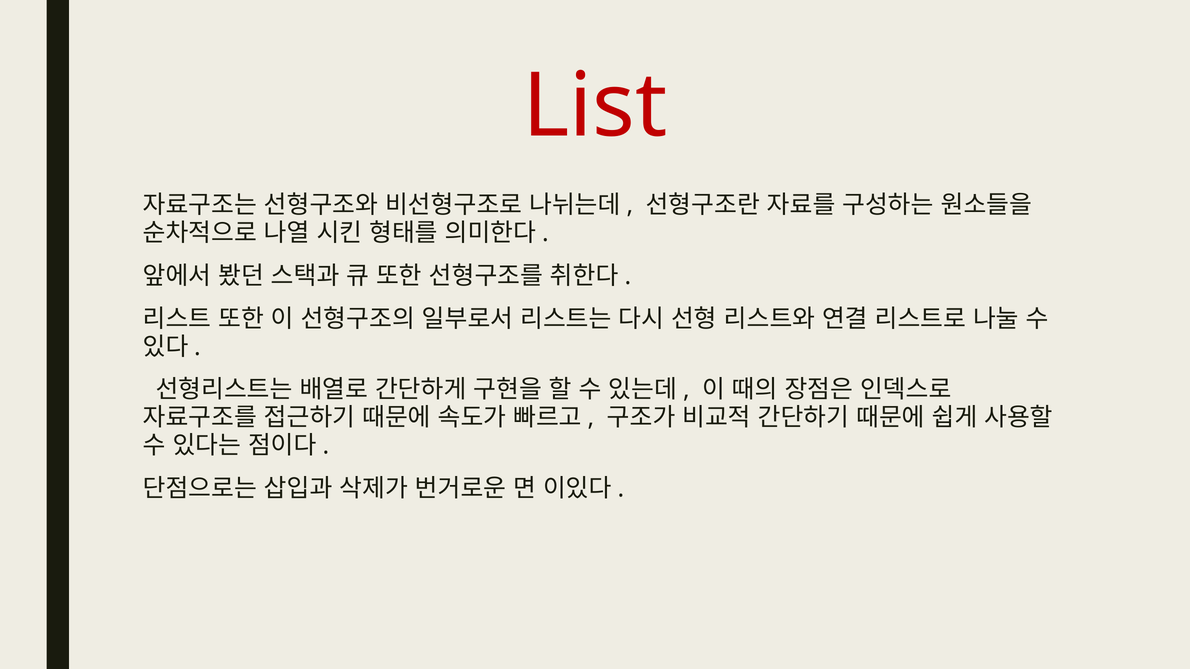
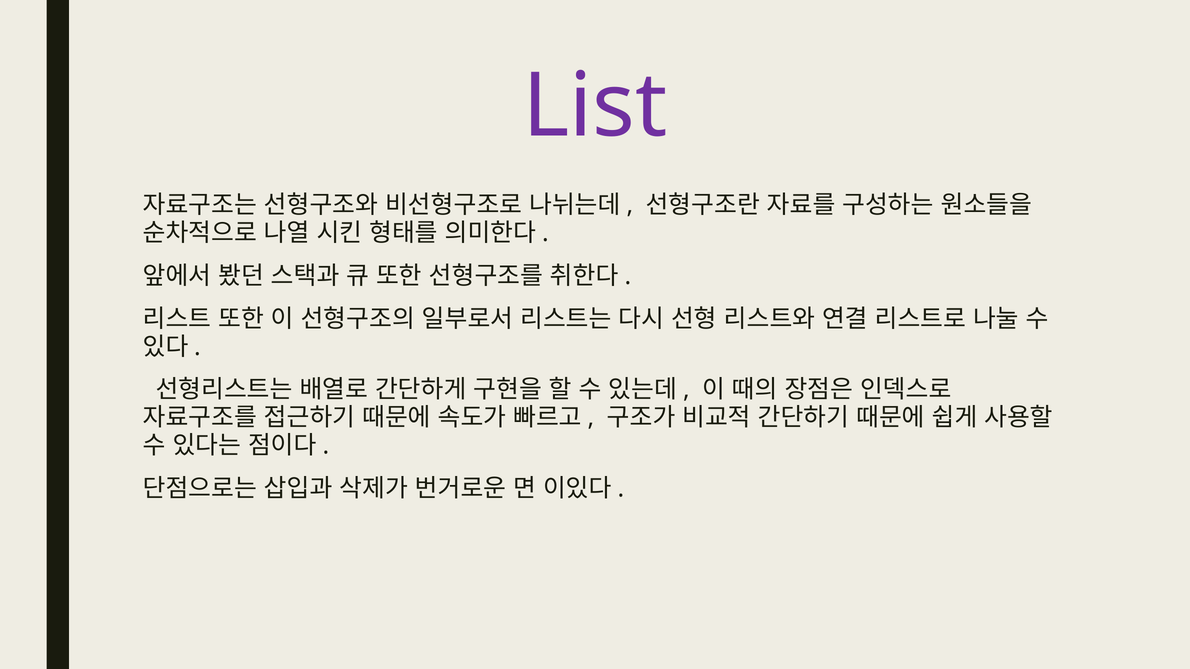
List colour: red -> purple
